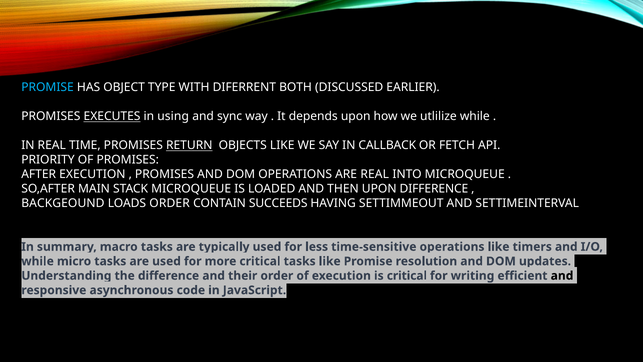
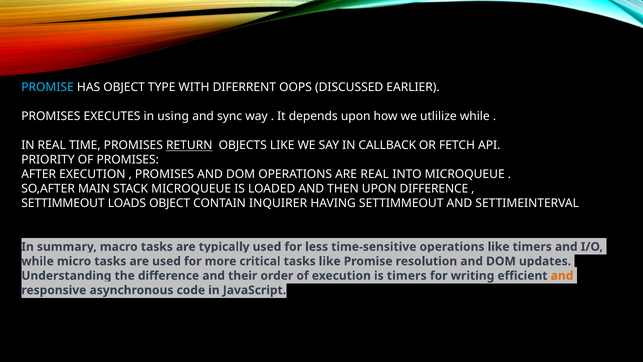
BOTH: BOTH -> OOPS
EXECUTES underline: present -> none
BACKGEOUND at (63, 203): BACKGEOUND -> SETTIMMEOUT
LOADS ORDER: ORDER -> OBJECT
SUCCEEDS: SUCCEEDS -> INQUIRER
is critical: critical -> timers
and at (562, 276) colour: black -> orange
